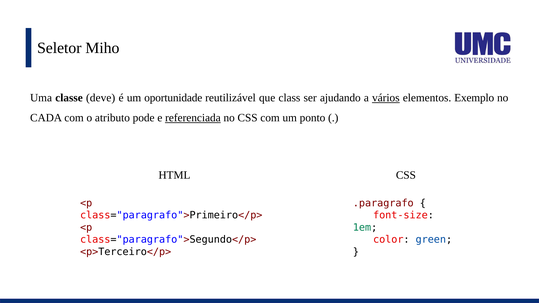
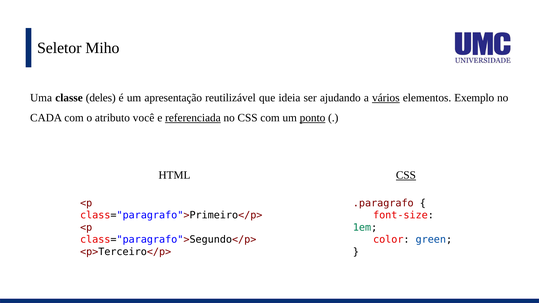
deve: deve -> deles
oportunidade: oportunidade -> apresentação
class: class -> ideia
pode: pode -> você
ponto underline: none -> present
CSS at (406, 175) underline: none -> present
